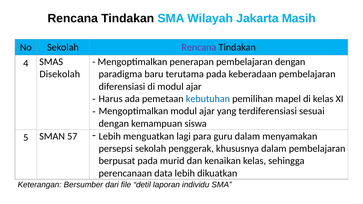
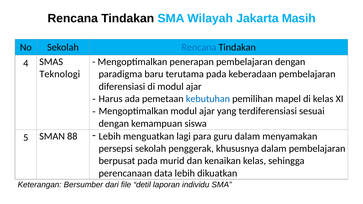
Rencana at (199, 47) colour: purple -> blue
Disekolah: Disekolah -> Teknologi
57: 57 -> 88
